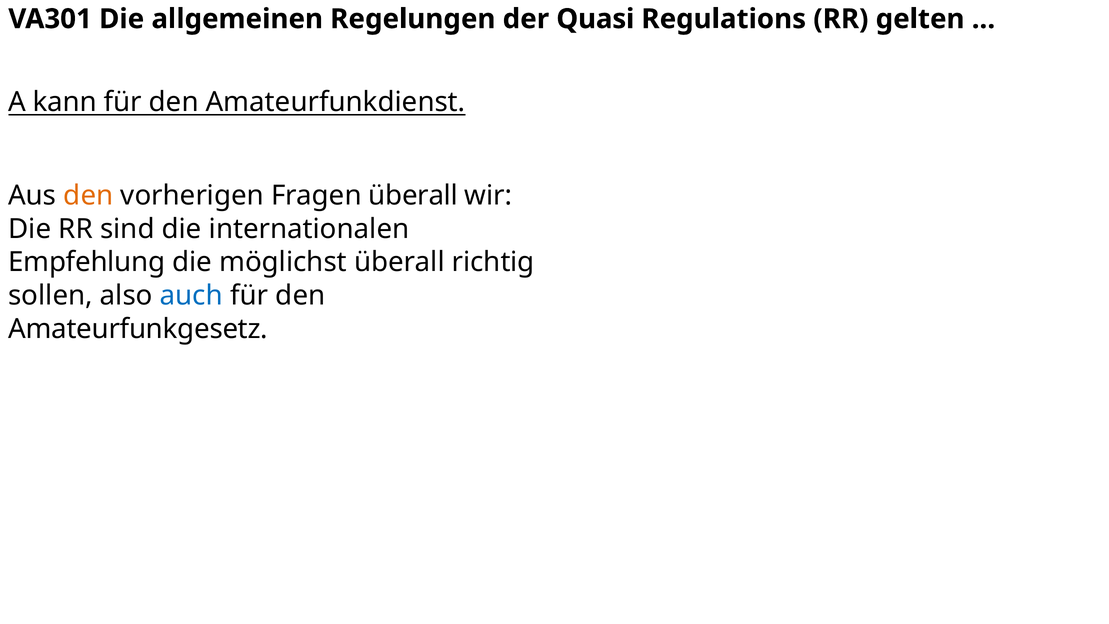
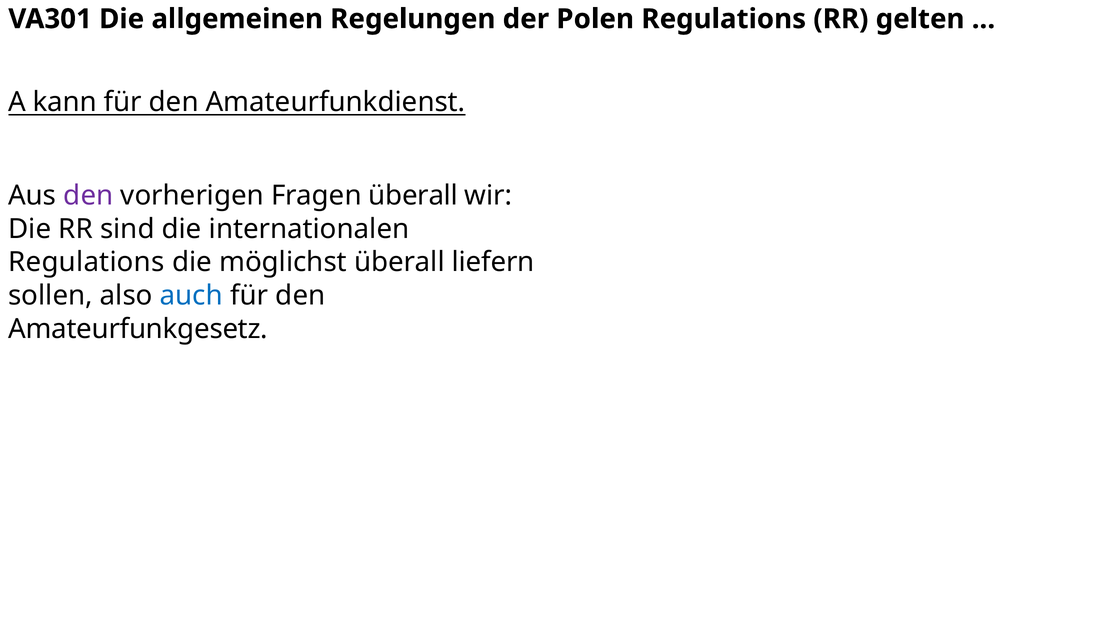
Quasi: Quasi -> Polen
den at (88, 196) colour: orange -> purple
Empfehlung at (87, 262): Empfehlung -> Regulations
richtig: richtig -> liefern
